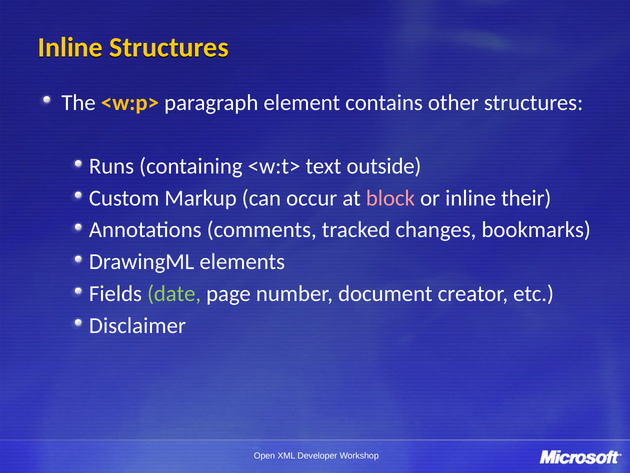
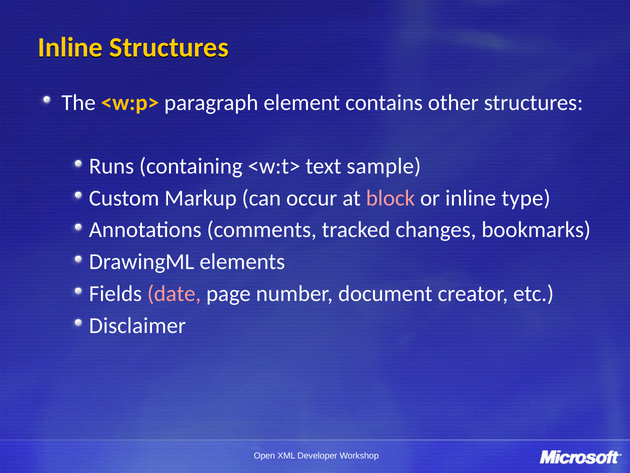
outside: outside -> sample
their: their -> type
date colour: light green -> pink
